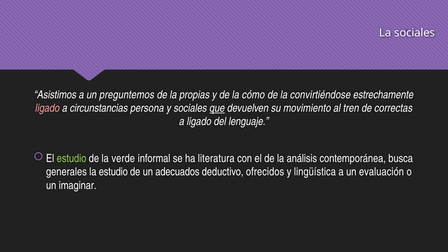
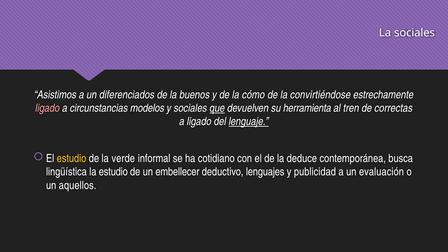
preguntemos: preguntemos -> diferenciados
propias: propias -> buenos
persona: persona -> modelos
movimiento: movimiento -> herramienta
lenguaje underline: none -> present
estudio at (72, 158) colour: light green -> yellow
literatura: literatura -> cotidiano
análisis: análisis -> deduce
generales: generales -> lingüística
adecuados: adecuados -> embellecer
ofrecidos: ofrecidos -> lenguajes
lingüística: lingüística -> publicidad
imaginar: imaginar -> aquellos
